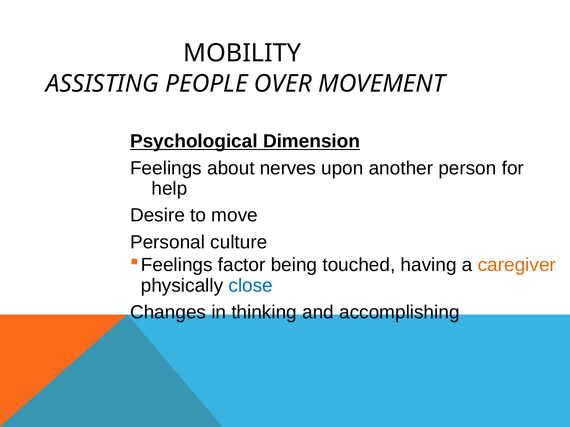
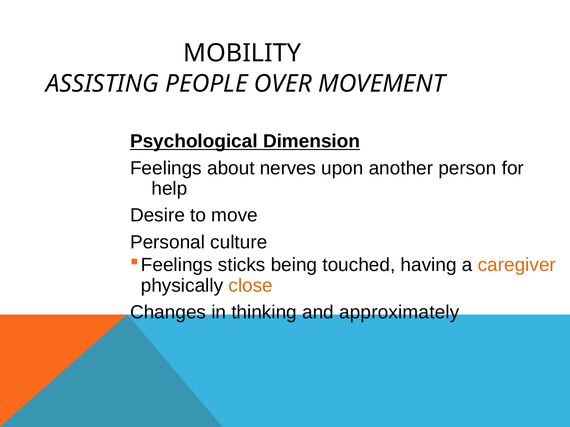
factor: factor -> sticks
close colour: blue -> orange
accomplishing: accomplishing -> approximately
